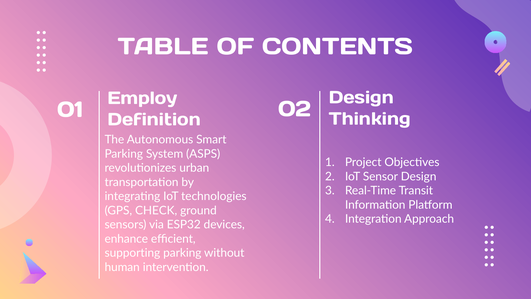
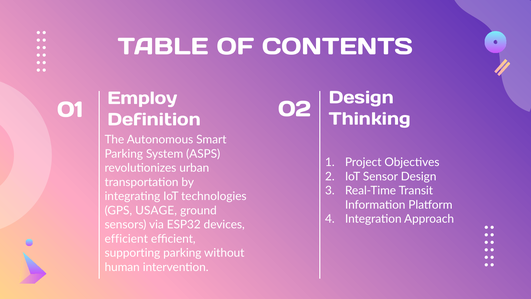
CHECK: CHECK -> USAGE
enhance at (126, 239): enhance -> efficient
